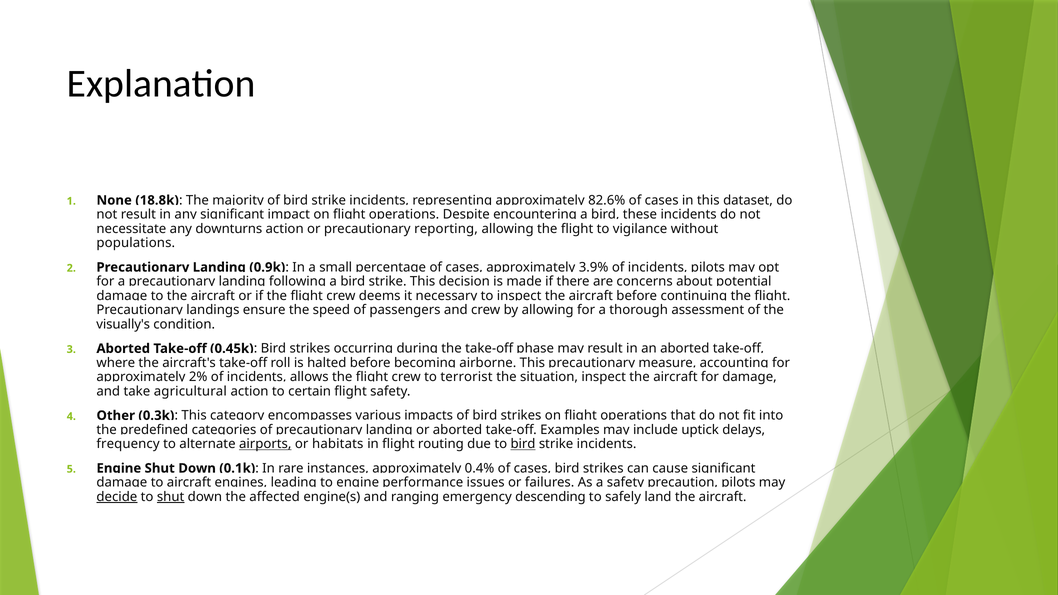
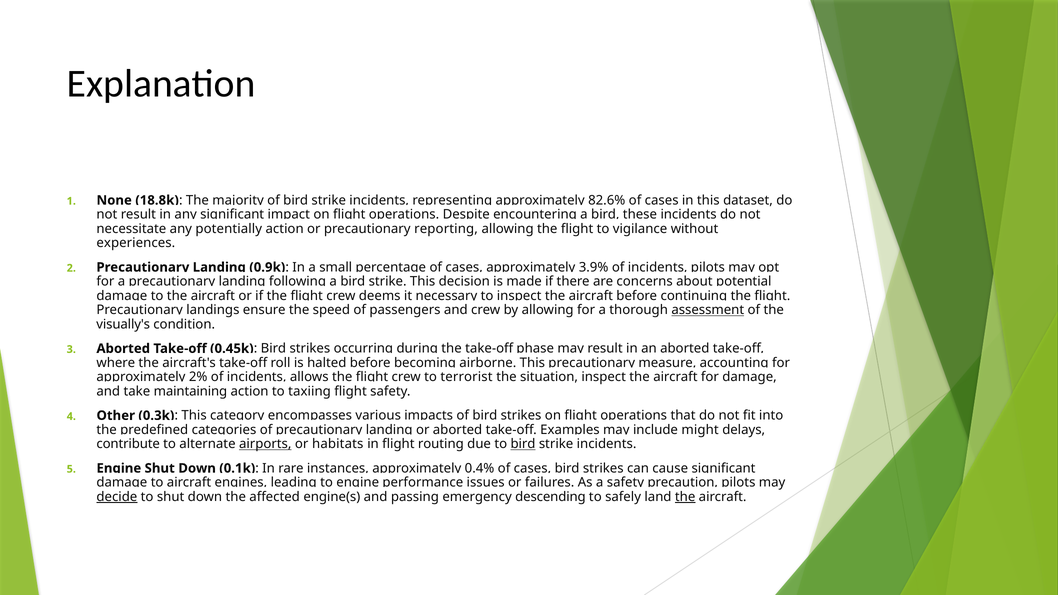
downturns: downturns -> potentially
populations: populations -> experiences
assessment underline: none -> present
agricultural: agricultural -> maintaining
certain: certain -> taxiing
uptick: uptick -> might
frequency: frequency -> contribute
shut at (171, 497) underline: present -> none
ranging: ranging -> passing
the at (685, 497) underline: none -> present
